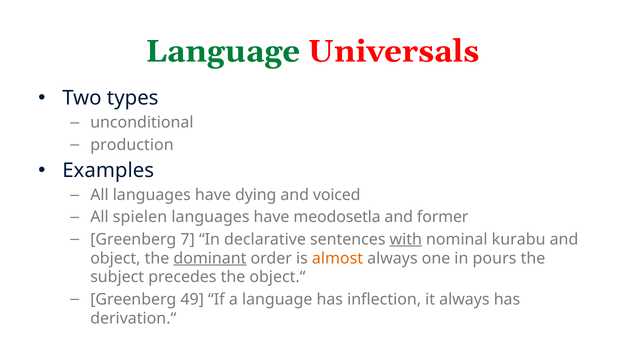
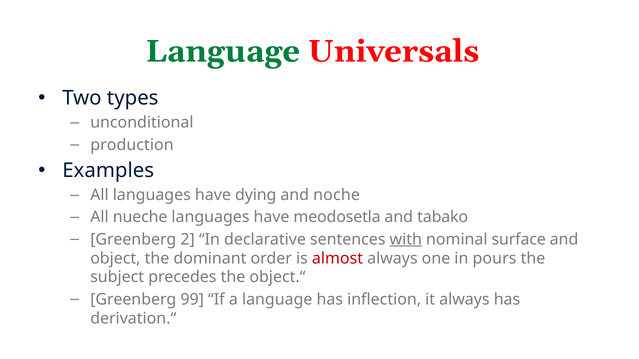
voiced: voiced -> noche
spielen: spielen -> nueche
former: former -> tabako
7: 7 -> 2
kurabu: kurabu -> surface
dominant underline: present -> none
almost colour: orange -> red
49: 49 -> 99
